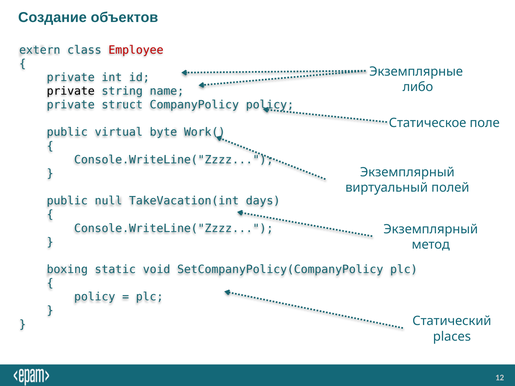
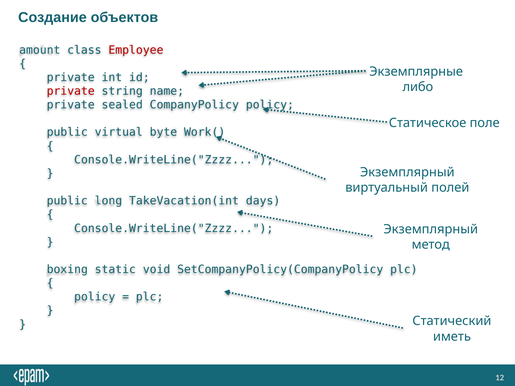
extern: extern -> amount
private at (71, 91) colour: black -> red
struct: struct -> sealed
null: null -> long
places: places -> иметь
